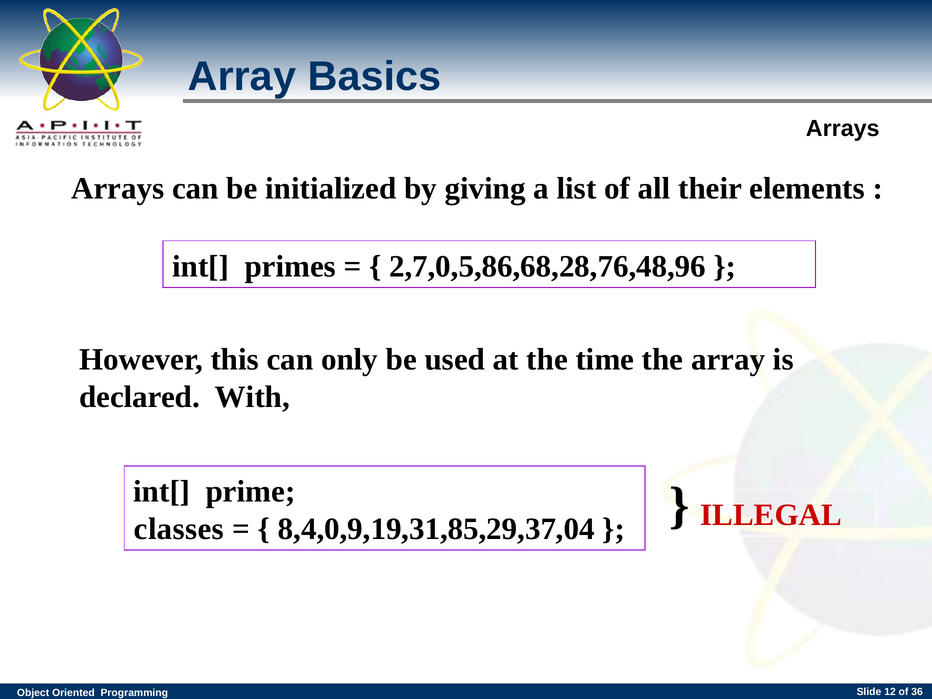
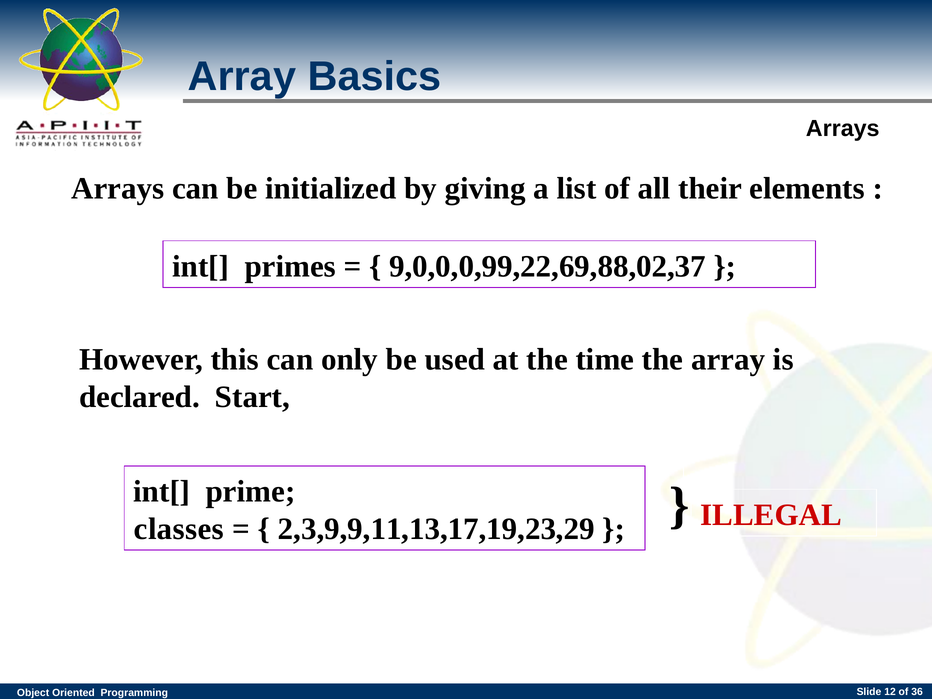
2,7,0,5,86,68,28,76,48,96: 2,7,0,5,86,68,28,76,48,96 -> 9,0,0,0,99,22,69,88,02,37
With: With -> Start
8,4,0,9,19,31,85,29,37,04: 8,4,0,9,19,31,85,29,37,04 -> 2,3,9,9,11,13,17,19,23,29
